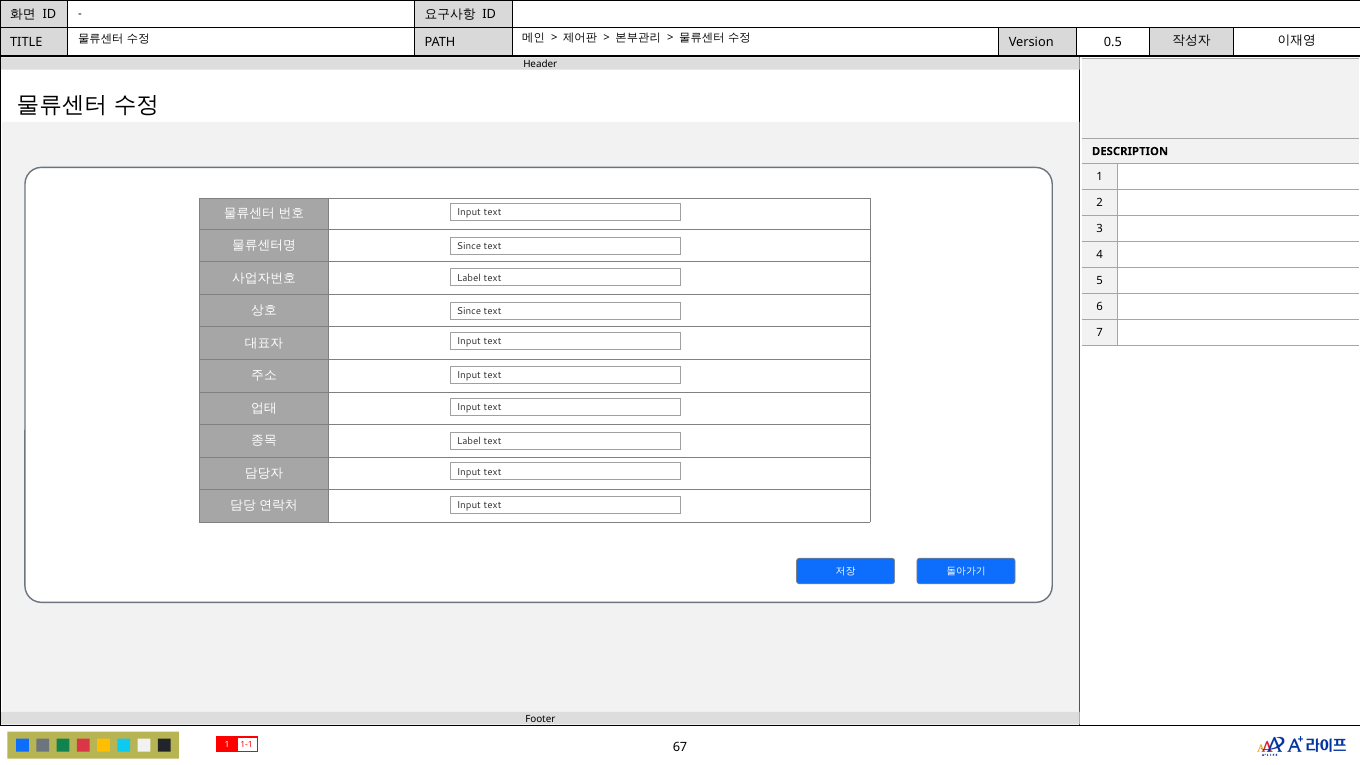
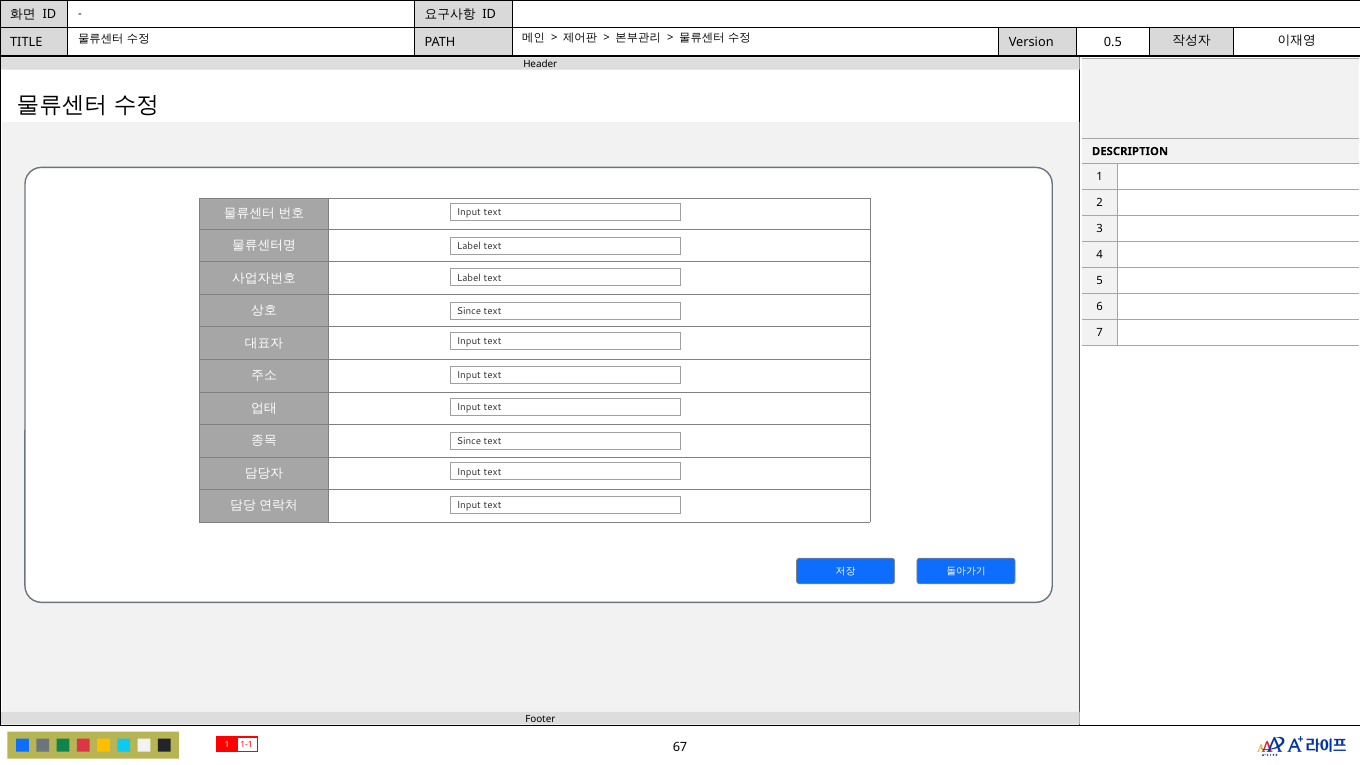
Since at (469, 246): Since -> Label
Label at (469, 442): Label -> Since
